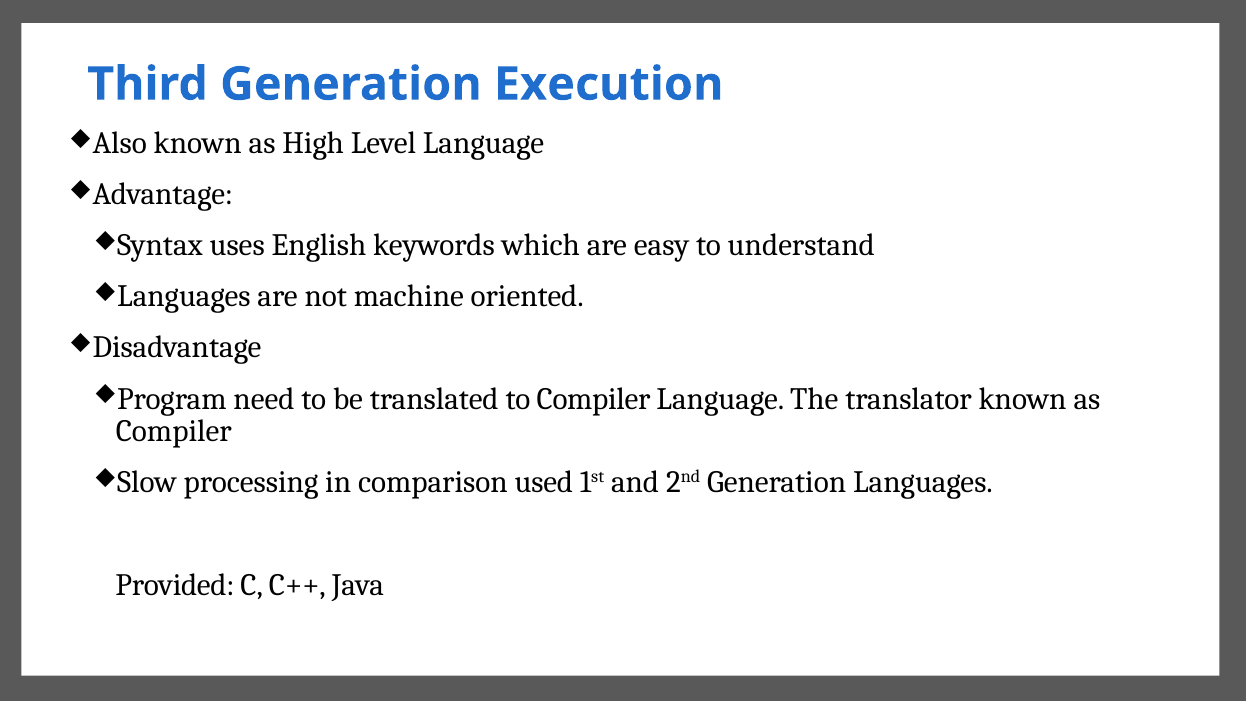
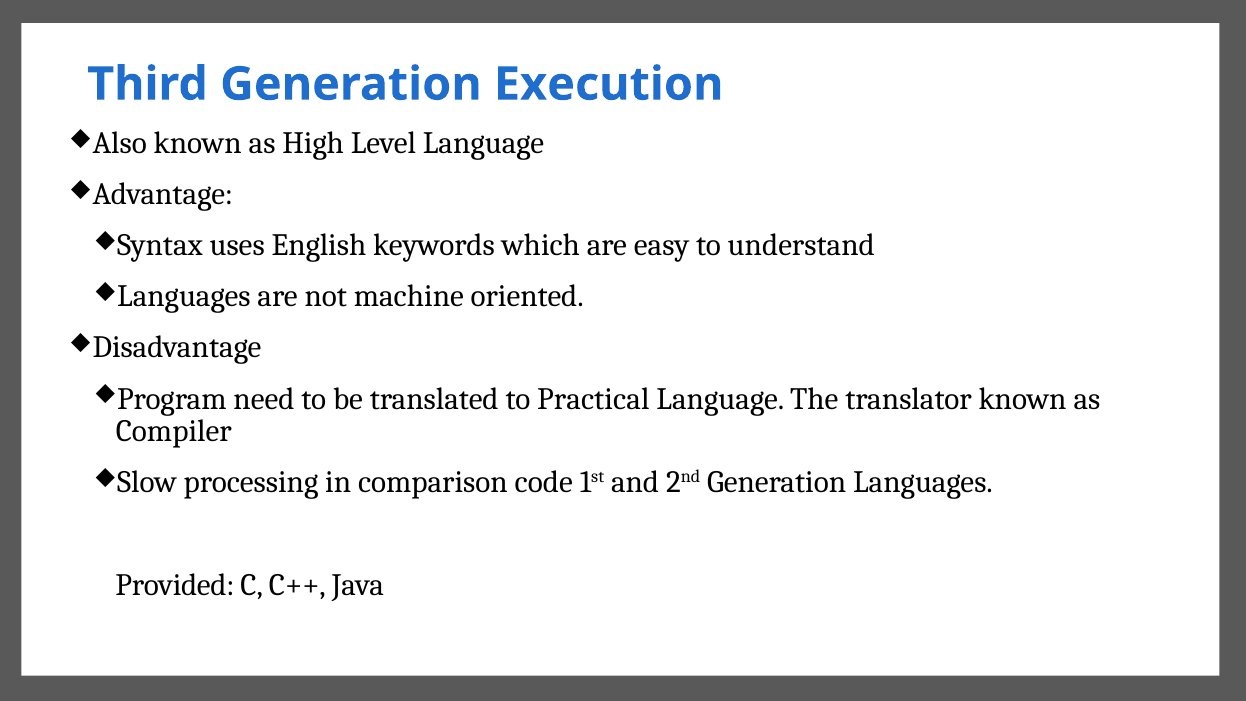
to Compiler: Compiler -> Practical
used: used -> code
